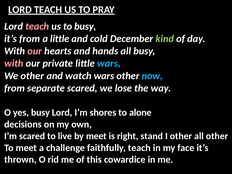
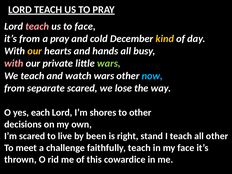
to busy: busy -> face
a little: little -> pray
kind colour: light green -> yellow
our at (35, 51) colour: pink -> yellow
wars at (109, 63) colour: light blue -> light green
We other: other -> teach
yes busy: busy -> each
to alone: alone -> other
by meet: meet -> been
I other: other -> teach
